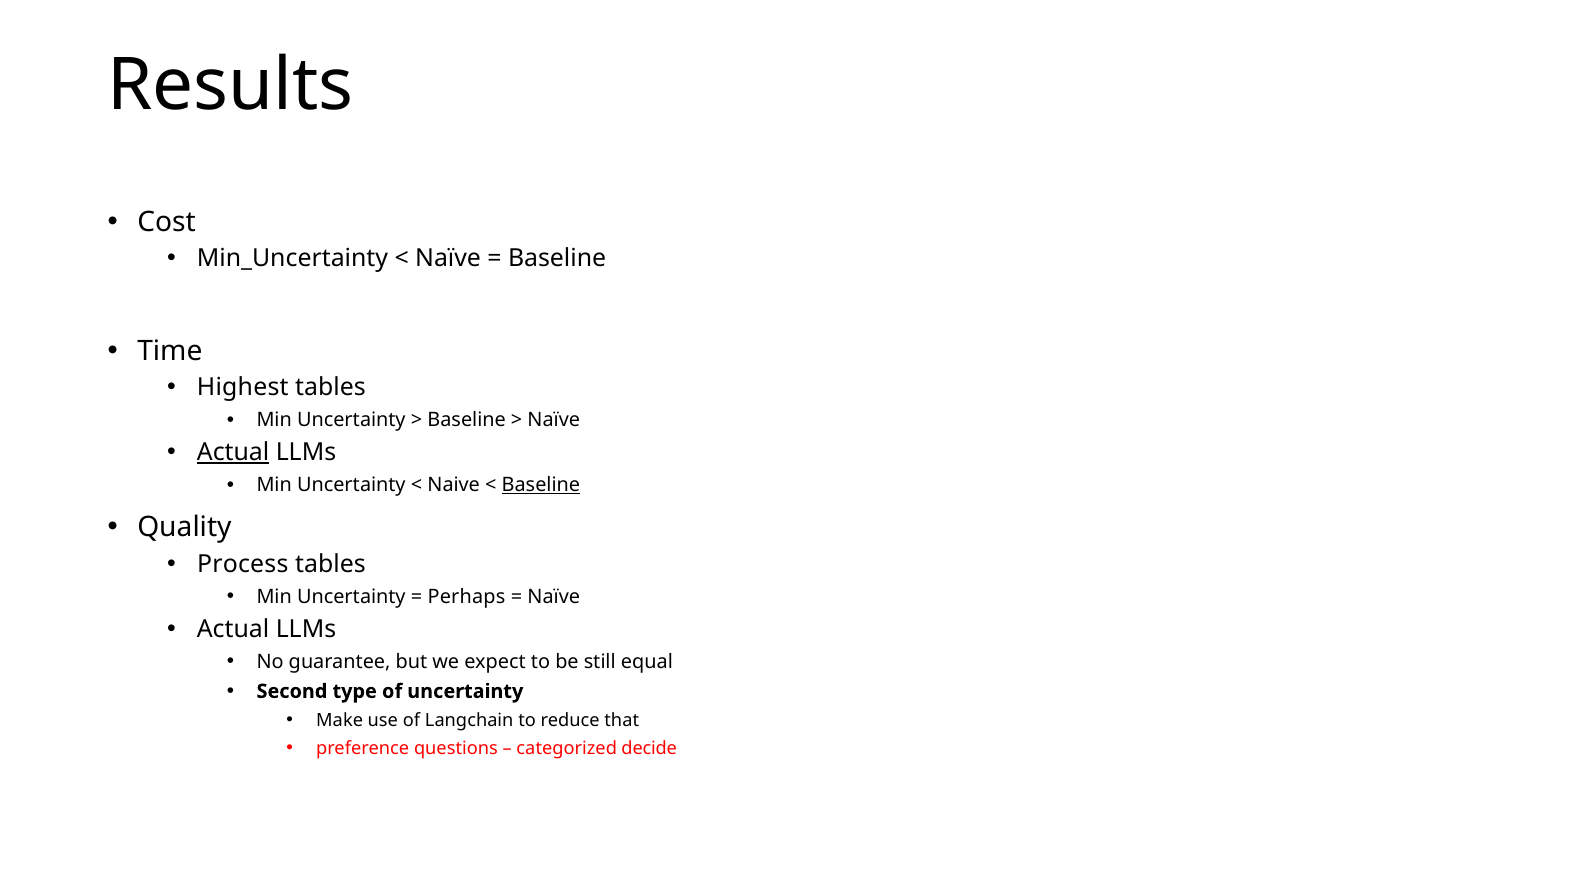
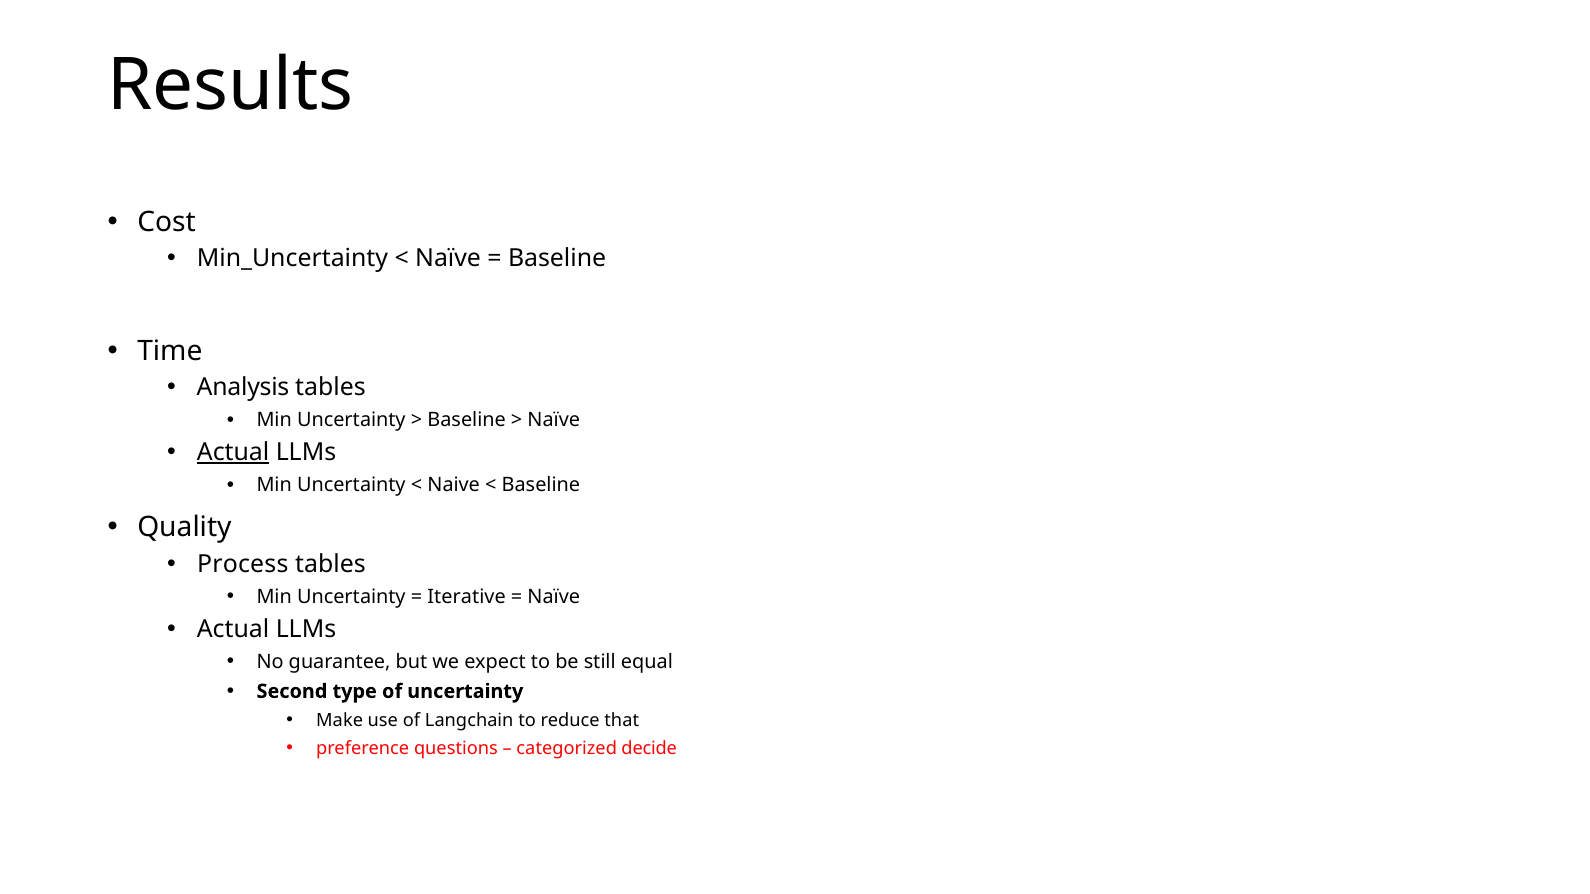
Highest: Highest -> Analysis
Baseline at (541, 485) underline: present -> none
Perhaps: Perhaps -> Iterative
